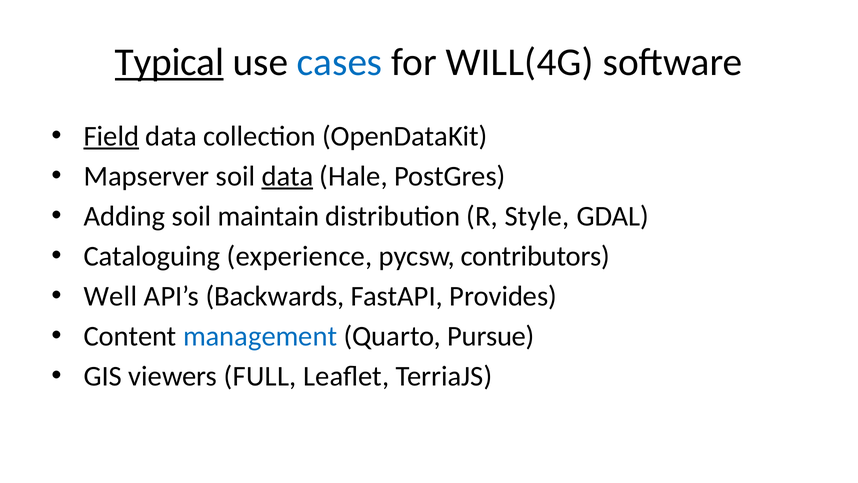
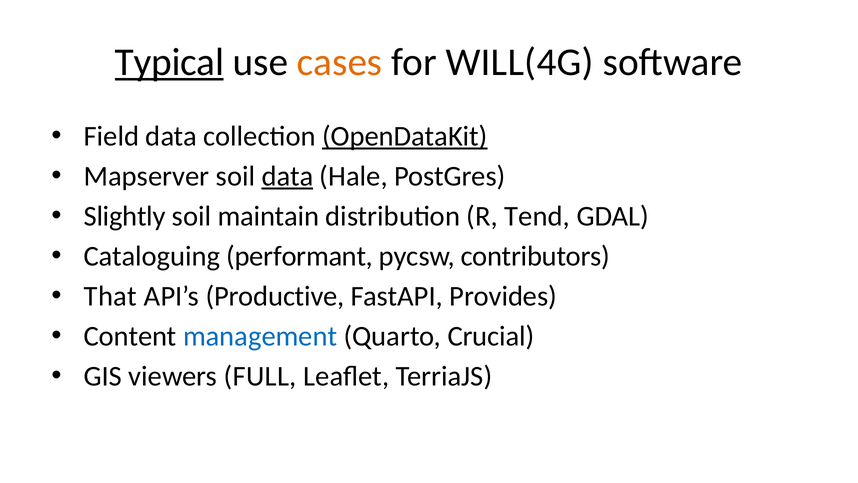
cases colour: blue -> orange
Field underline: present -> none
OpenDataKit underline: none -> present
Adding: Adding -> Slightly
Style: Style -> Tend
experience: experience -> performant
Well: Well -> That
Backwards: Backwards -> Productive
Pursue: Pursue -> Crucial
